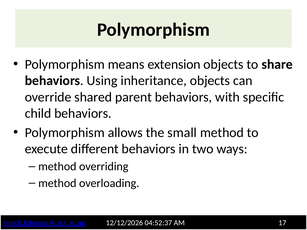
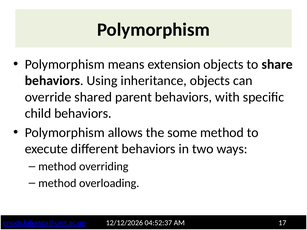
small: small -> some
